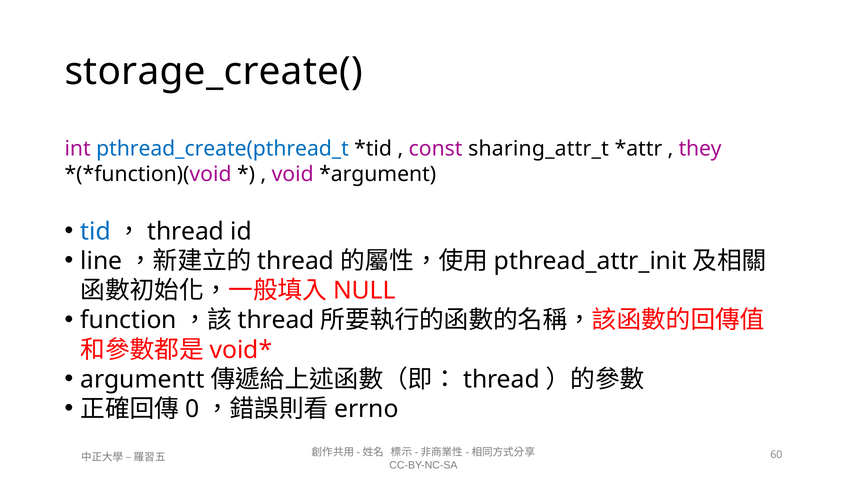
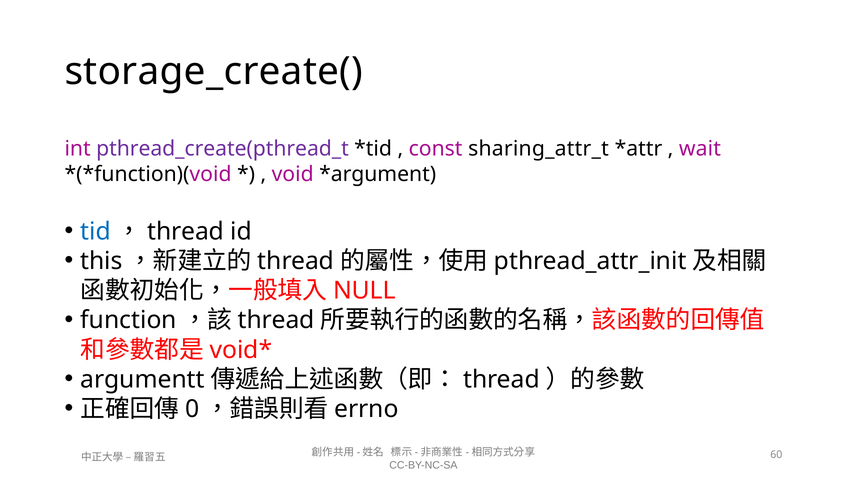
pthread_create(pthread_t colour: blue -> purple
they: they -> wait
line: line -> this
